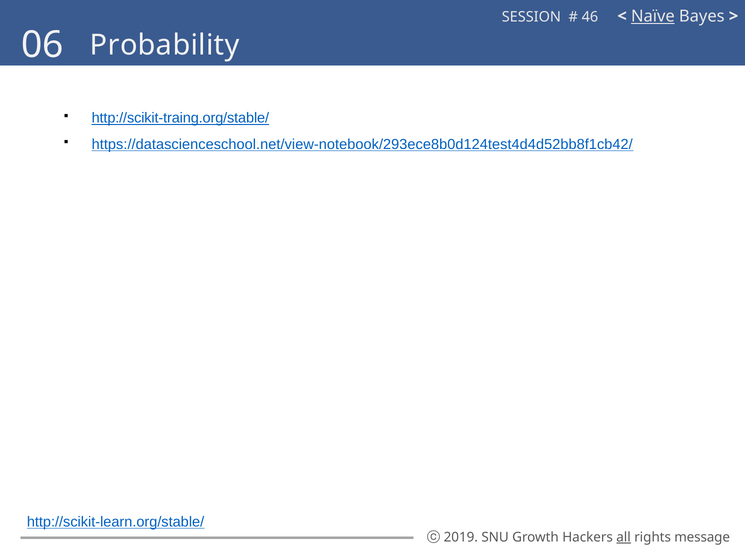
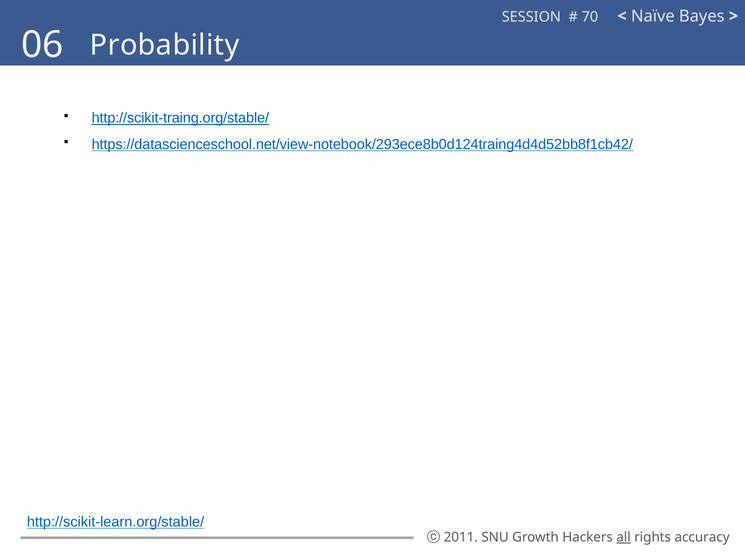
46: 46 -> 70
Naïve underline: present -> none
https://datascienceschool.net/view-notebook/293ece8b0d124test4d4d52bb8f1cb42/: https://datascienceschool.net/view-notebook/293ece8b0d124test4d4d52bb8f1cb42/ -> https://datascienceschool.net/view-notebook/293ece8b0d124traing4d4d52bb8f1cb42/
2019: 2019 -> 2011
message: message -> accuracy
